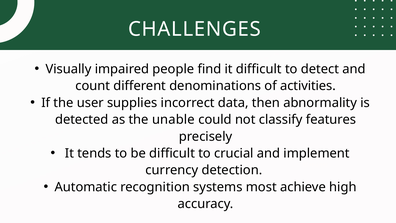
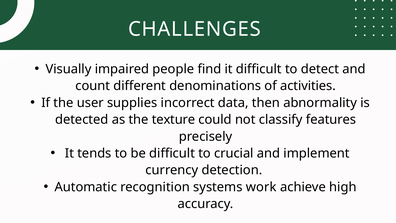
unable: unable -> texture
most: most -> work
